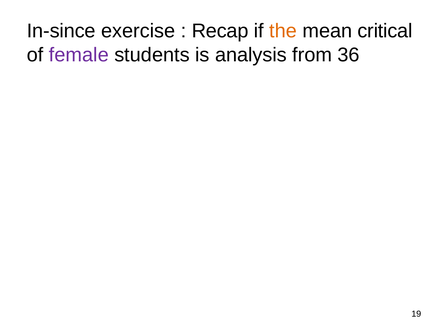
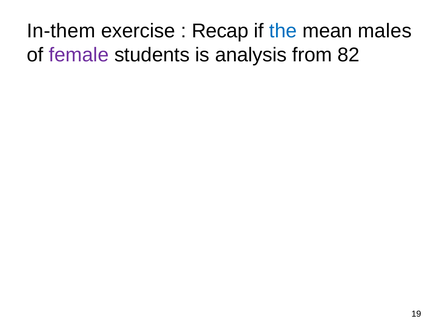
In-since: In-since -> In-them
the colour: orange -> blue
critical: critical -> males
36: 36 -> 82
